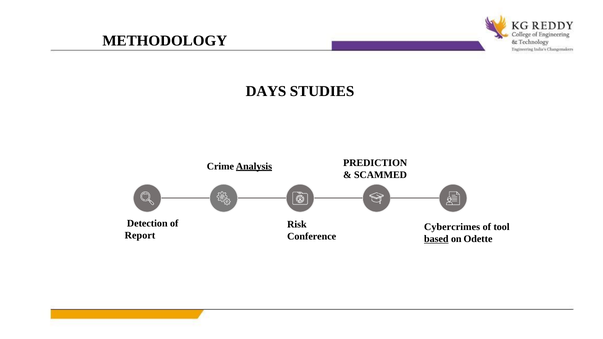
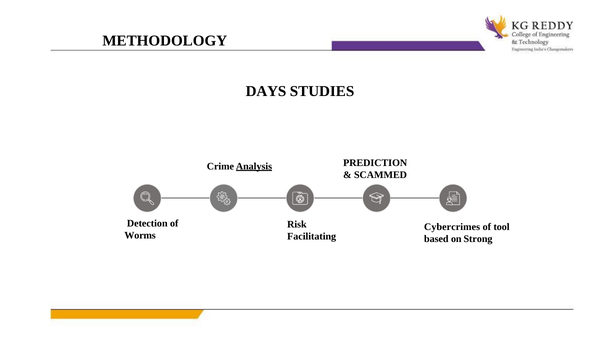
Report: Report -> Worms
Conference: Conference -> Facilitating
based underline: present -> none
Odette: Odette -> Strong
